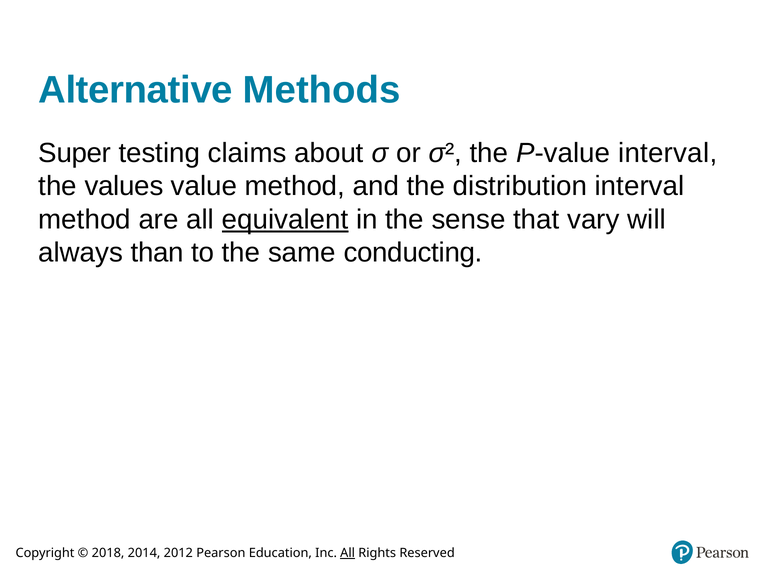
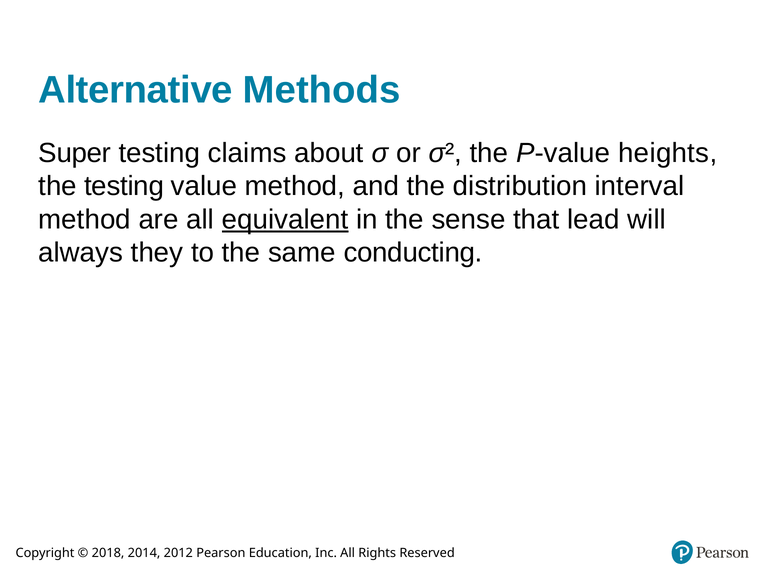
P-value interval: interval -> heights
the values: values -> testing
vary: vary -> lead
than: than -> they
All at (348, 553) underline: present -> none
